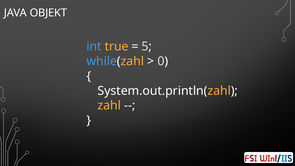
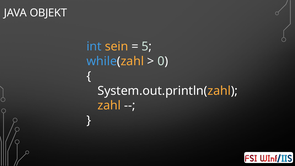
true: true -> sein
